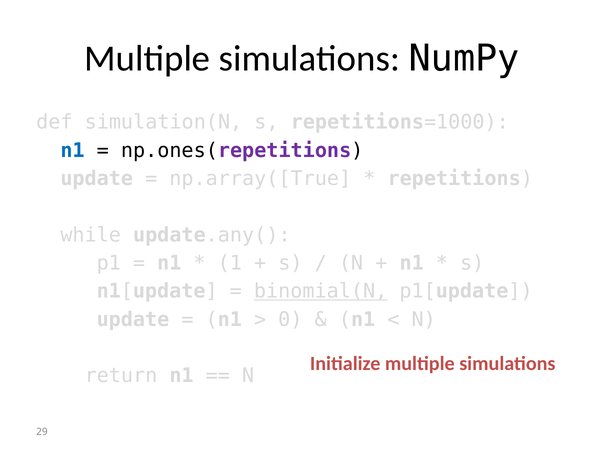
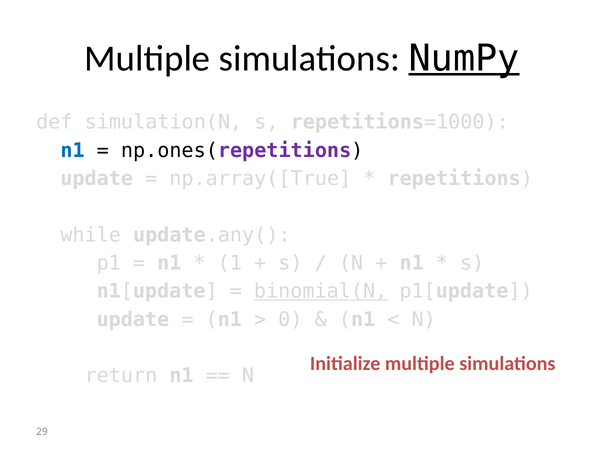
NumPy underline: none -> present
